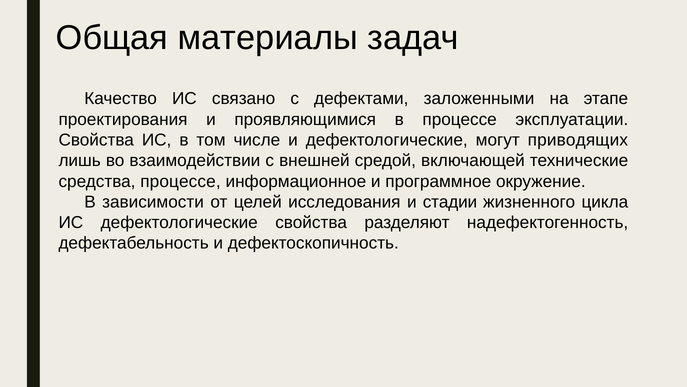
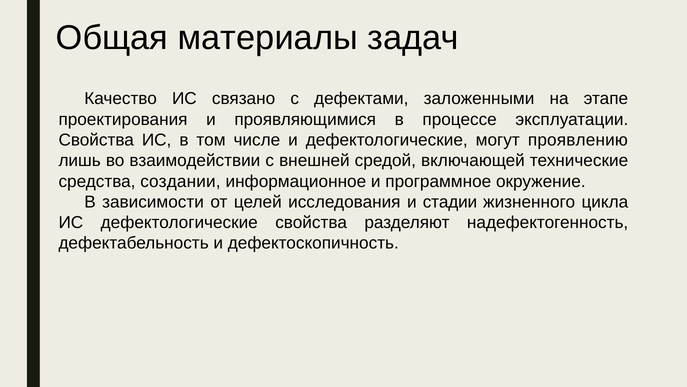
приводящих: приводящих -> проявлению
средства процессе: процессе -> создании
